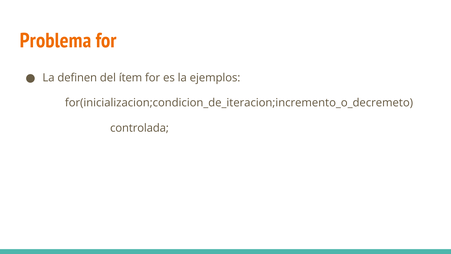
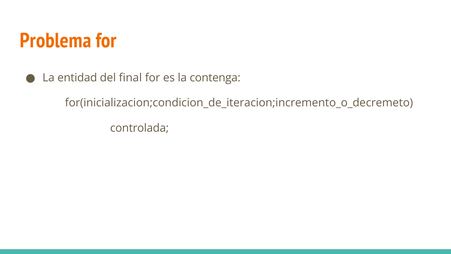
definen: definen -> entidad
ítem: ítem -> final
ejemplos: ejemplos -> contenga
